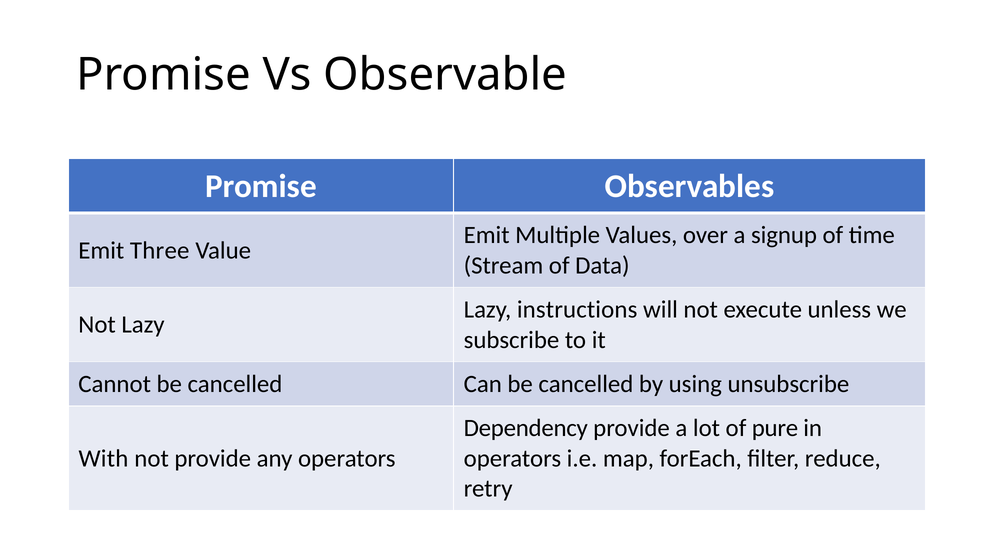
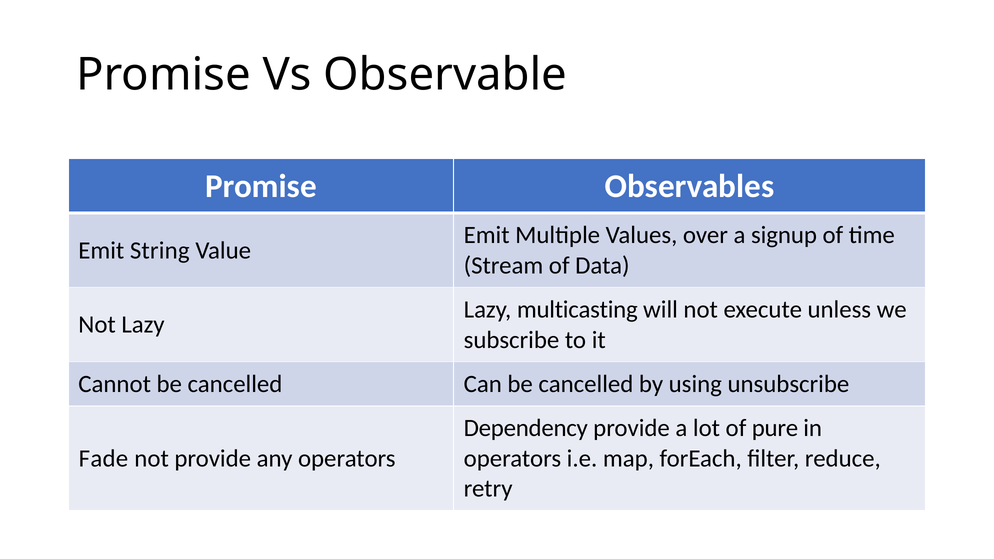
Three: Three -> String
instructions: instructions -> multicasting
With: With -> Fade
